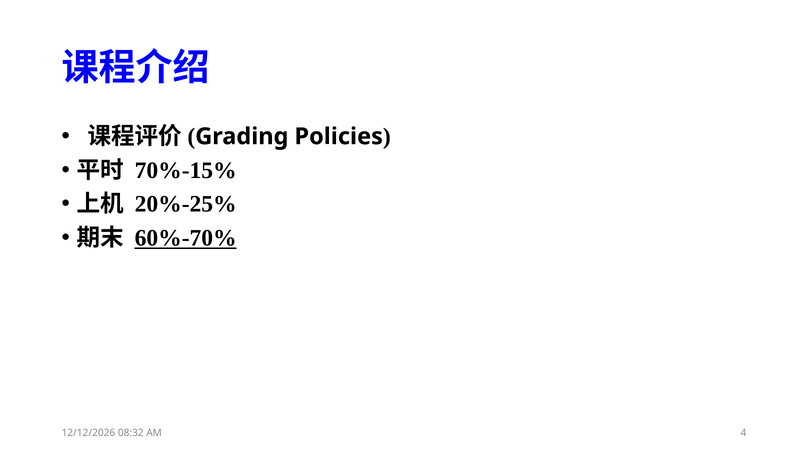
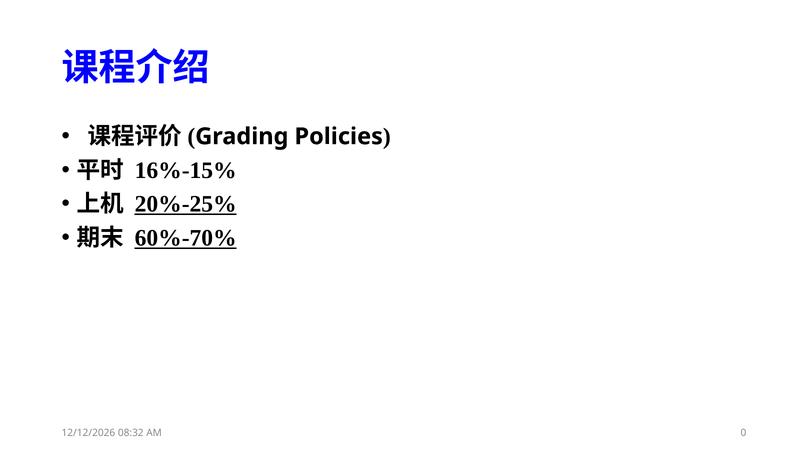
70%-15%: 70%-15% -> 16%-15%
20%-25% underline: none -> present
4: 4 -> 0
